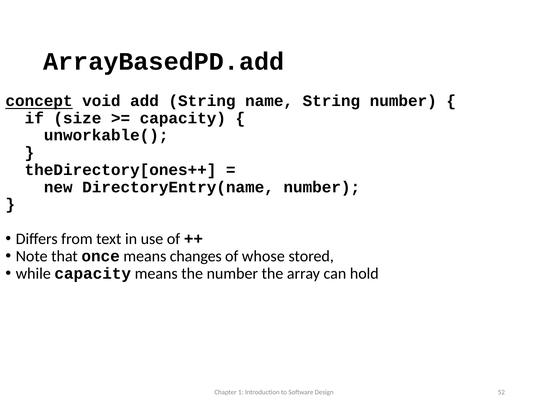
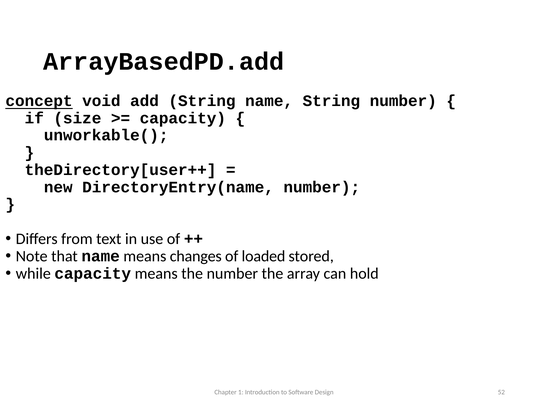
theDirectory[ones++: theDirectory[ones++ -> theDirectory[user++
that once: once -> name
whose: whose -> loaded
